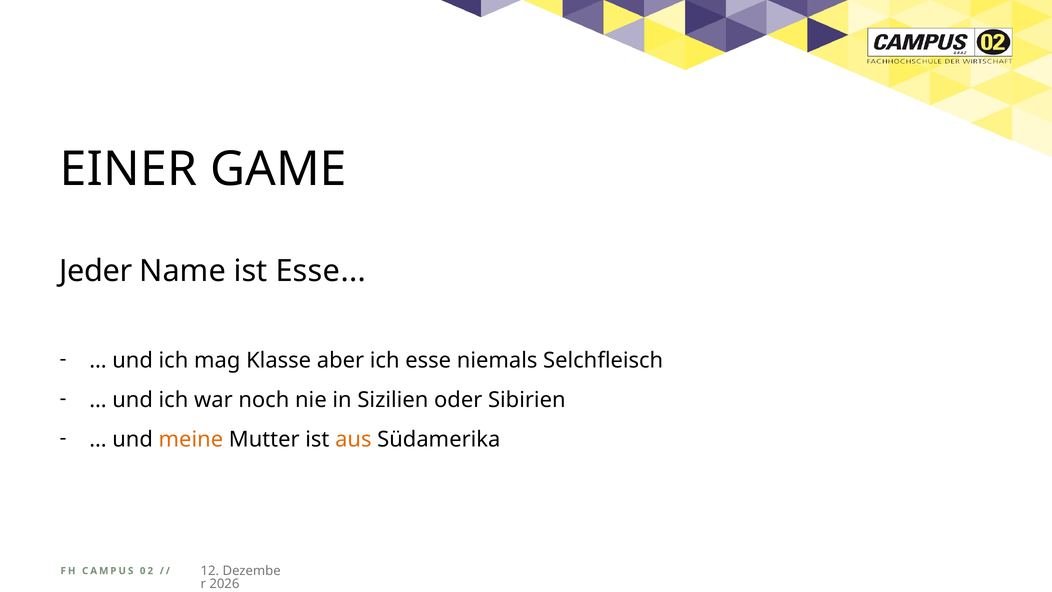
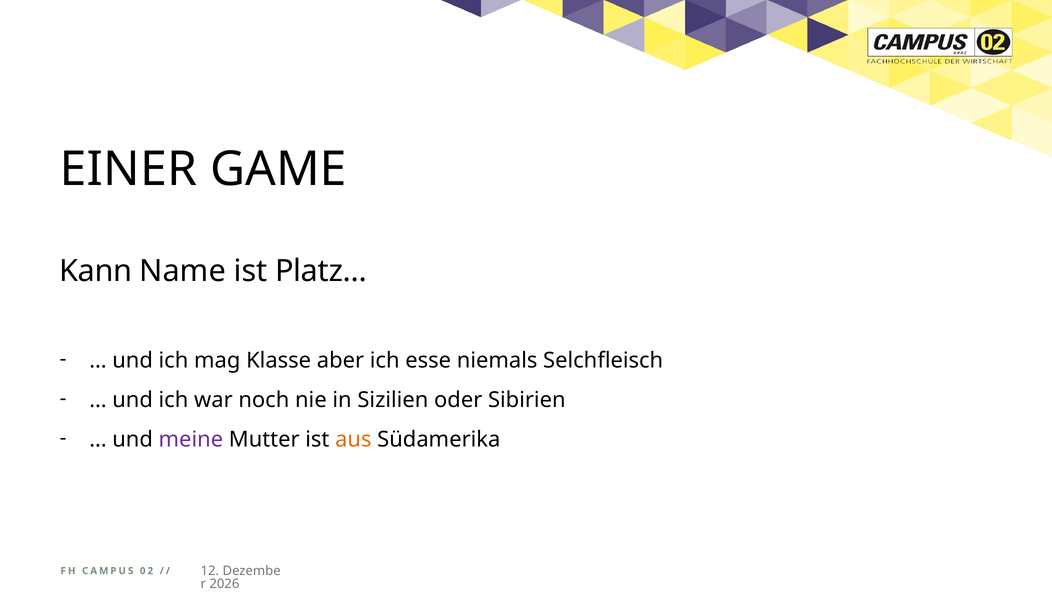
Jeder: Jeder -> Kann
ist Esse: Esse -> Platz
meine colour: orange -> purple
